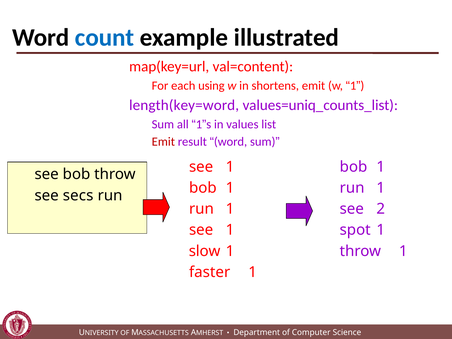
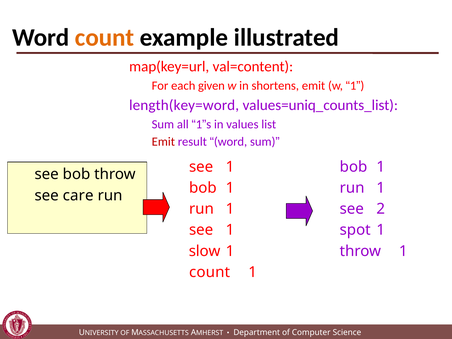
count at (105, 38) colour: blue -> orange
using: using -> given
secs: secs -> care
faster at (210, 272): faster -> count
